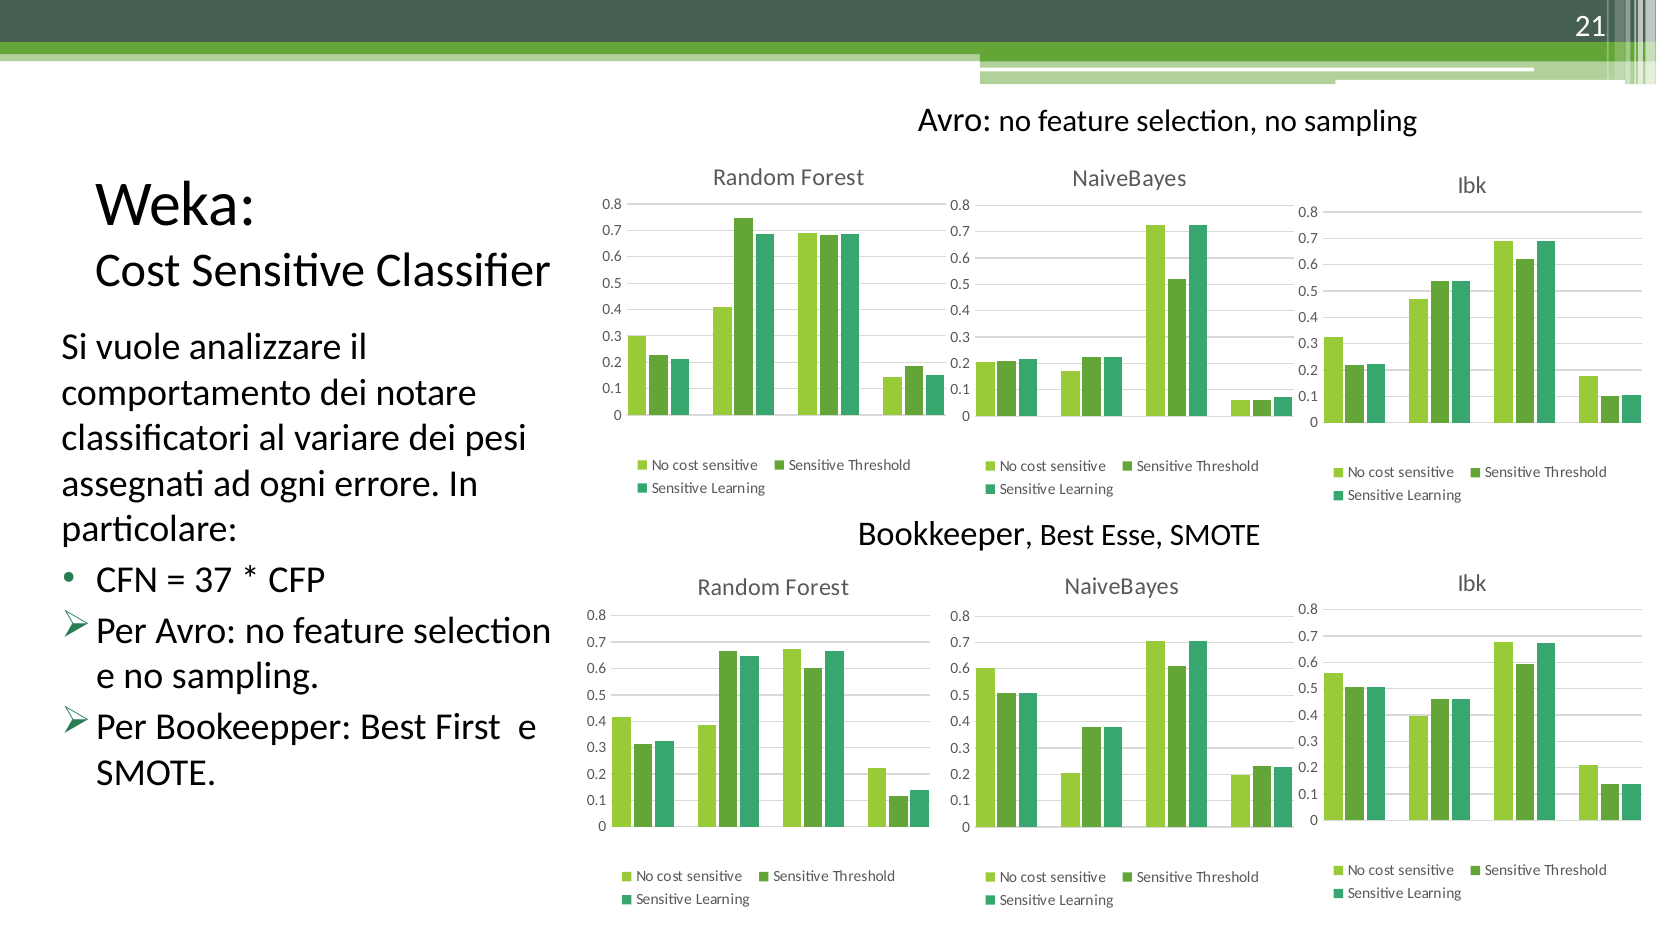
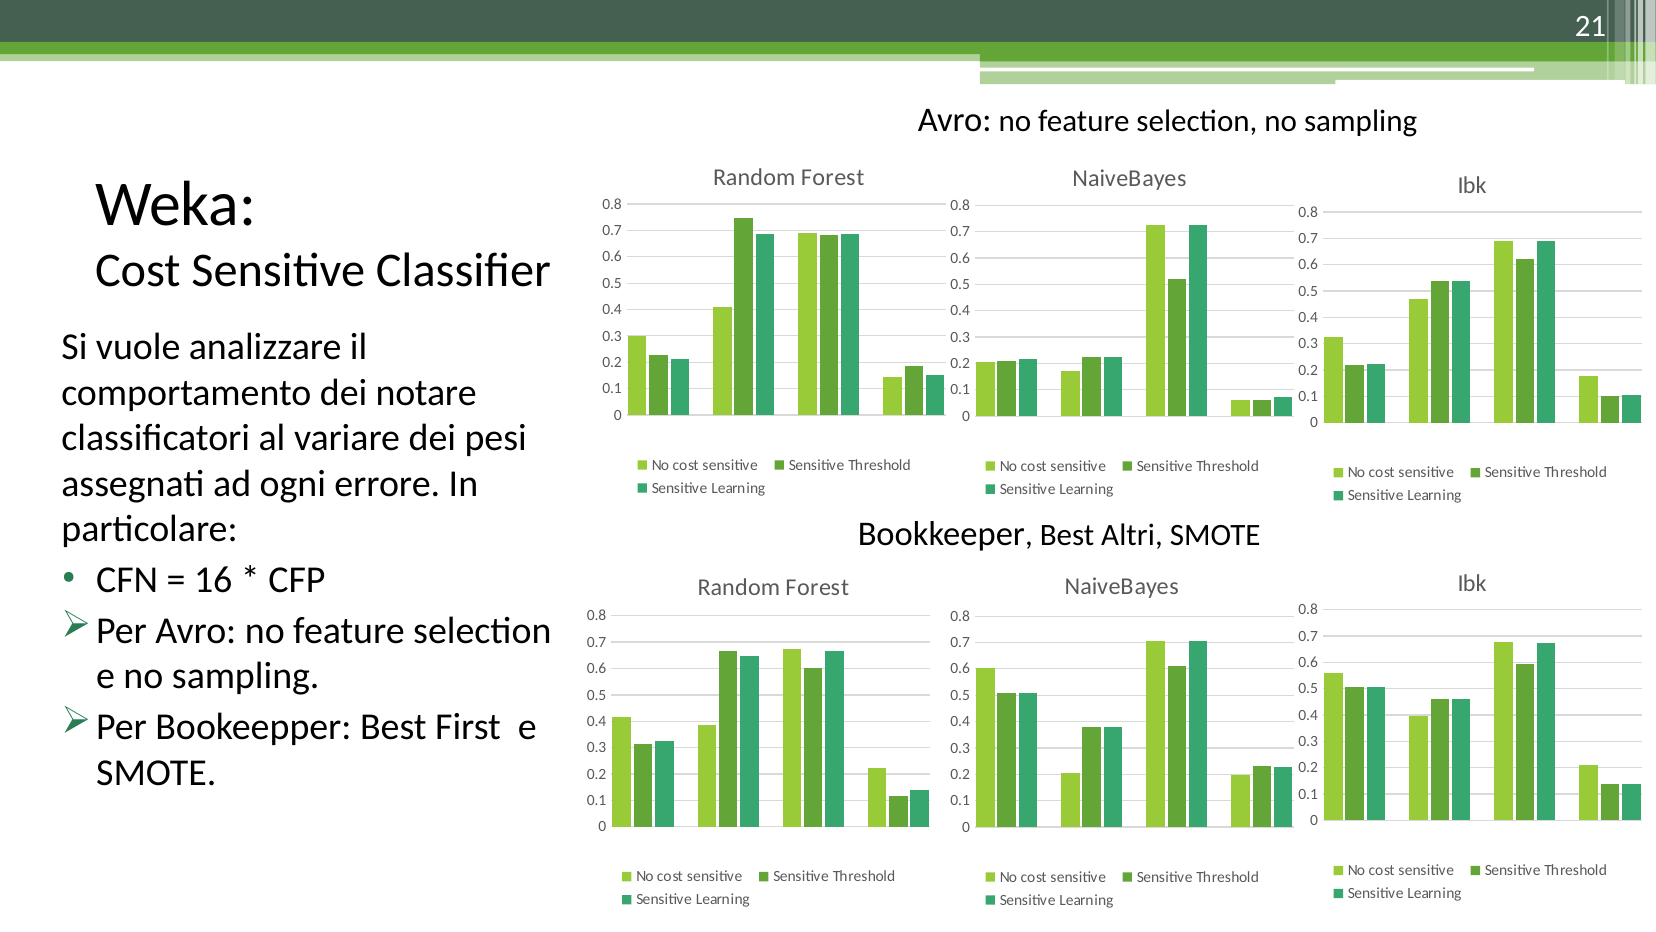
Esse: Esse -> Altri
37: 37 -> 16
